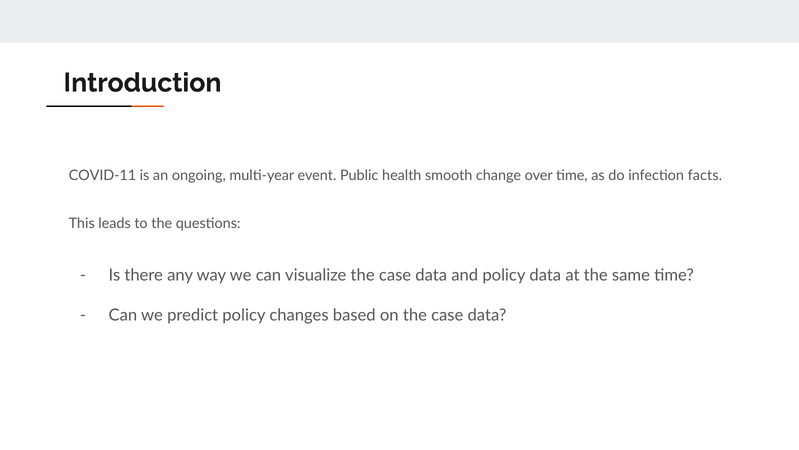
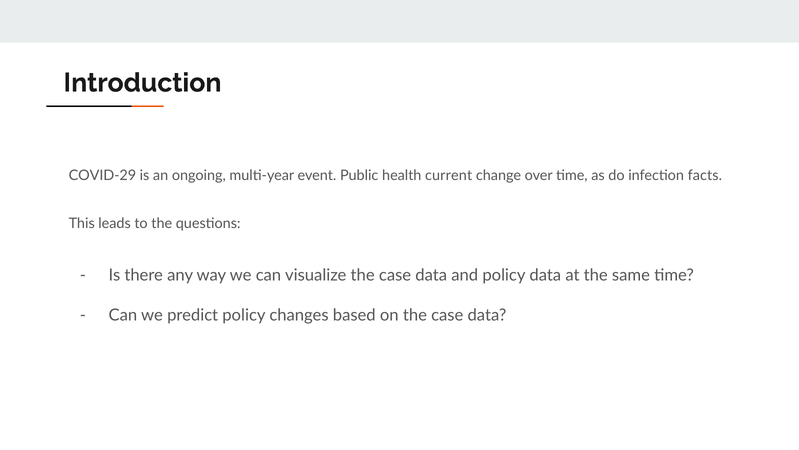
COVID-11: COVID-11 -> COVID-29
smooth: smooth -> current
